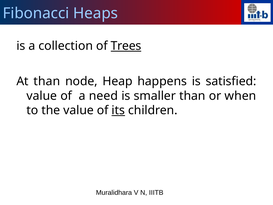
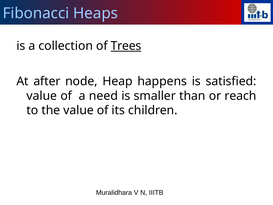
At than: than -> after
when: when -> reach
its underline: present -> none
